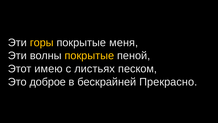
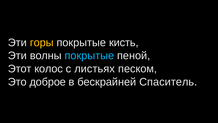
меня: меня -> кисть
покрытые at (89, 56) colour: yellow -> light blue
имею: имею -> колос
Прекрасно: Прекрасно -> Спаситель
